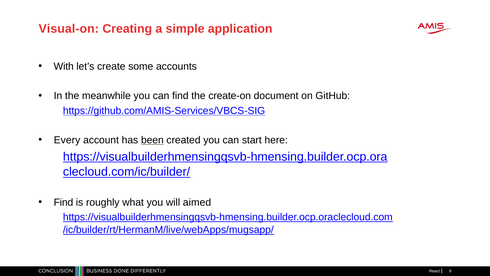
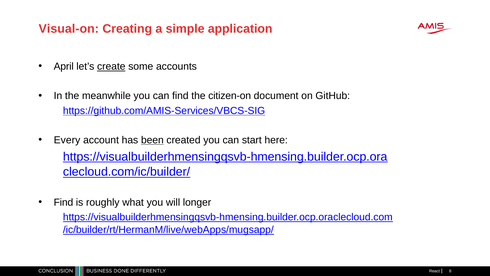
With: With -> April
create underline: none -> present
create-on: create-on -> citizen-on
aimed: aimed -> longer
